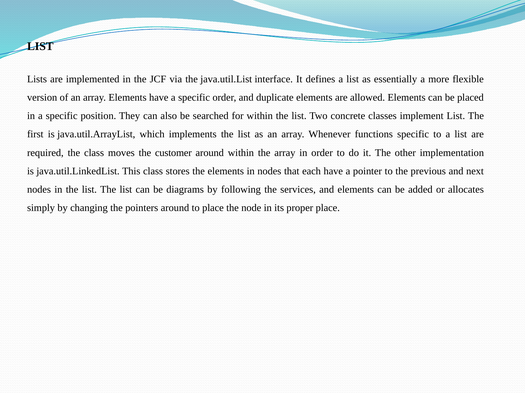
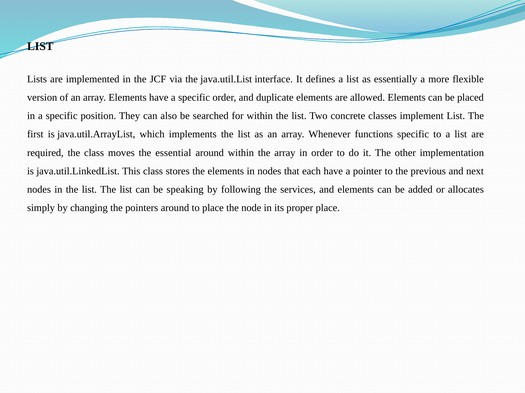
customer: customer -> essential
diagrams: diagrams -> speaking
